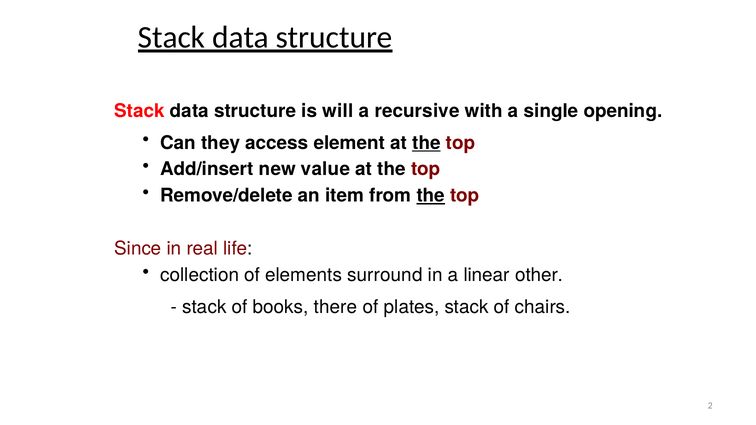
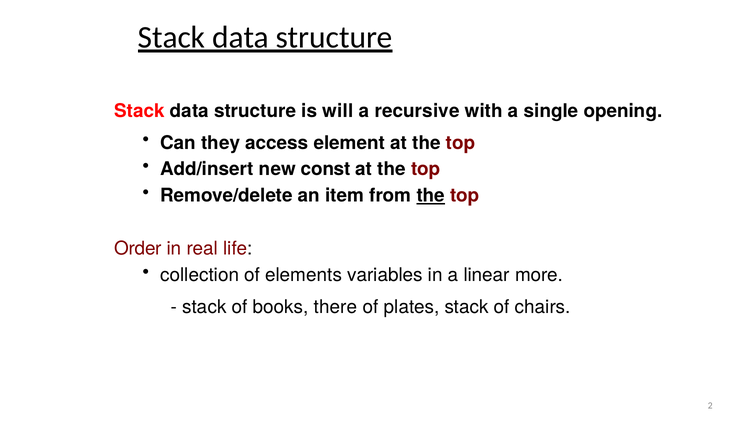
the at (426, 143) underline: present -> none
value: value -> const
Since: Since -> Order
surround: surround -> variables
other: other -> more
